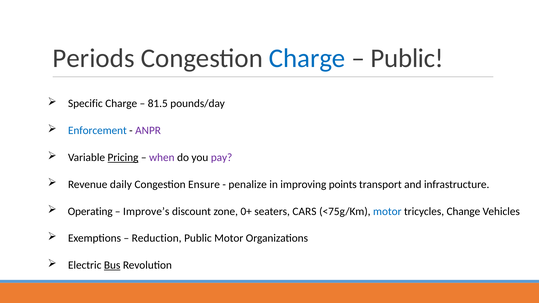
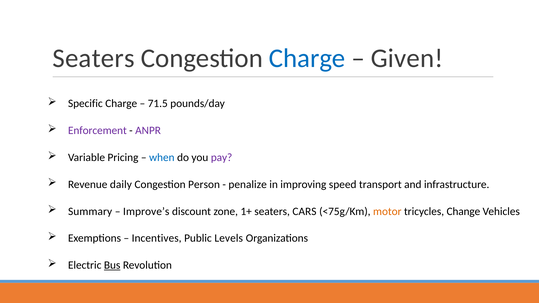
Periods at (94, 58): Periods -> Seaters
Public at (407, 58): Public -> Given
81.5: 81.5 -> 71.5
Enforcement colour: blue -> purple
Pricing underline: present -> none
when colour: purple -> blue
Ensure: Ensure -> Person
points: points -> speed
Operating: Operating -> Summary
0+: 0+ -> 1+
motor at (387, 211) colour: blue -> orange
Reduction: Reduction -> Incentives
Public Motor: Motor -> Levels
